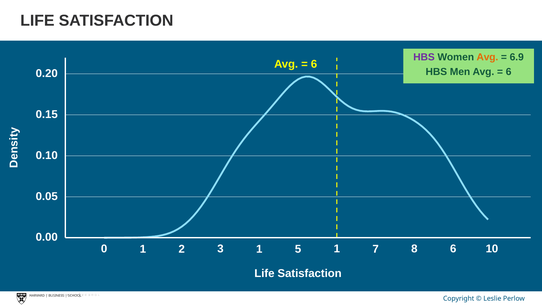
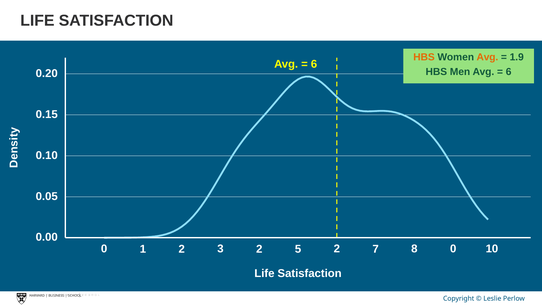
HBS at (424, 57) colour: purple -> orange
6.9: 6.9 -> 1.9
3 1: 1 -> 2
5 1: 1 -> 2
8 6: 6 -> 0
